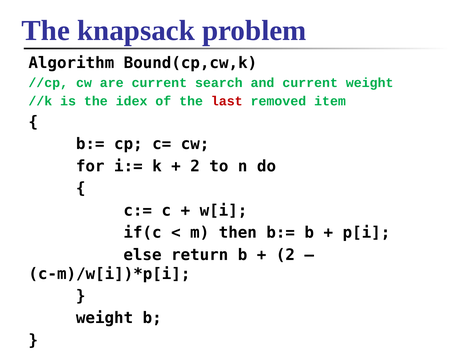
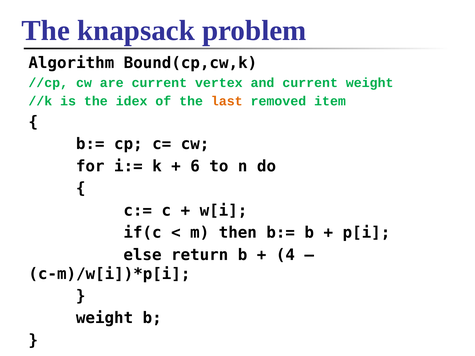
search: search -> vertex
last colour: red -> orange
2 at (195, 166): 2 -> 6
2 at (285, 255): 2 -> 4
